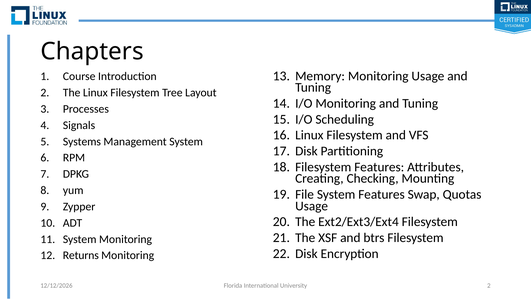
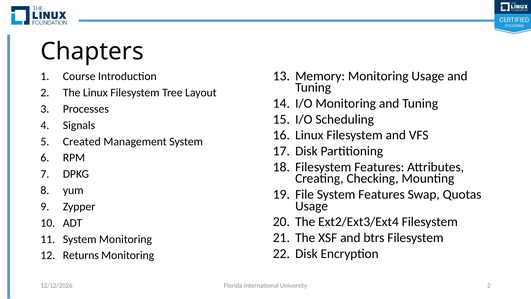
Systems: Systems -> Created
